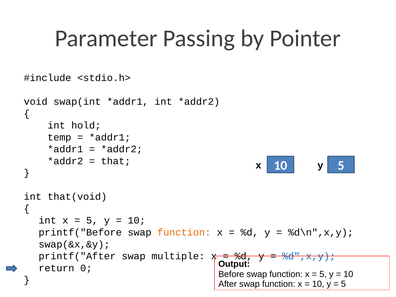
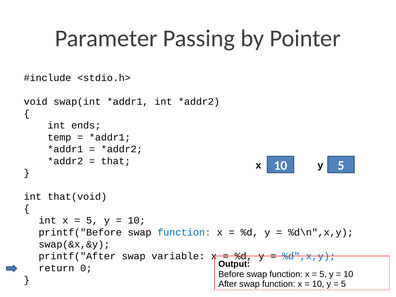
hold: hold -> ends
function at (184, 232) colour: orange -> blue
multiple: multiple -> variable
